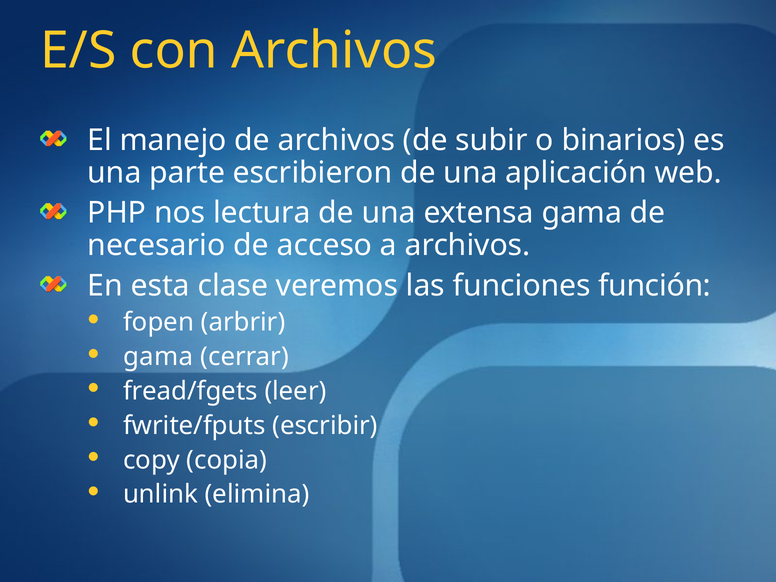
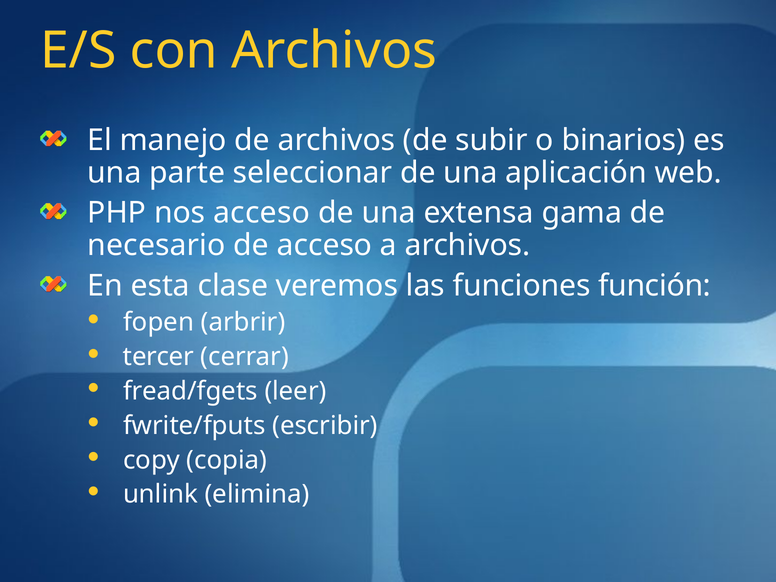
escribieron: escribieron -> seleccionar
nos lectura: lectura -> acceso
gama at (158, 357): gama -> tercer
